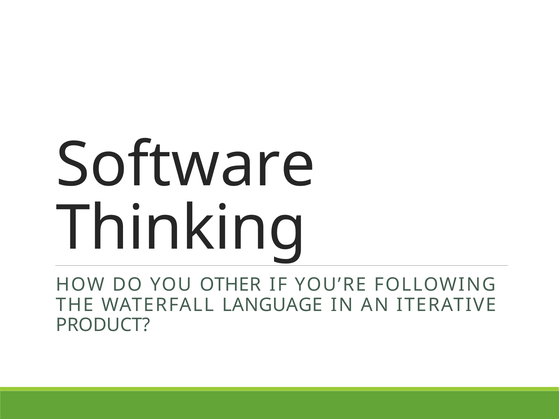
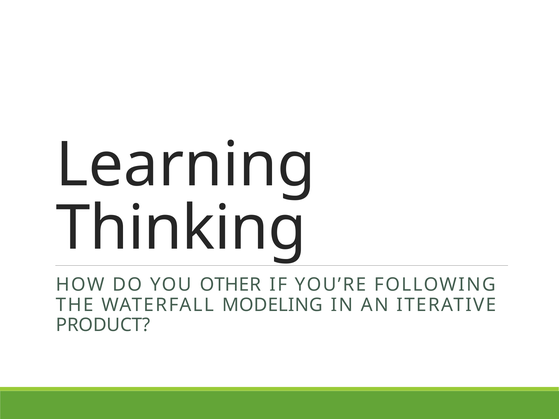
Software: Software -> Learning
LANGUAGE: LANGUAGE -> MODELING
